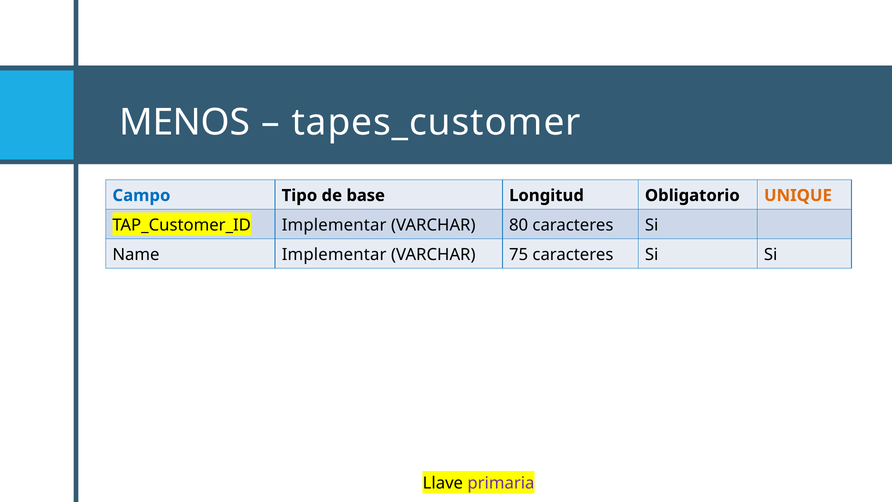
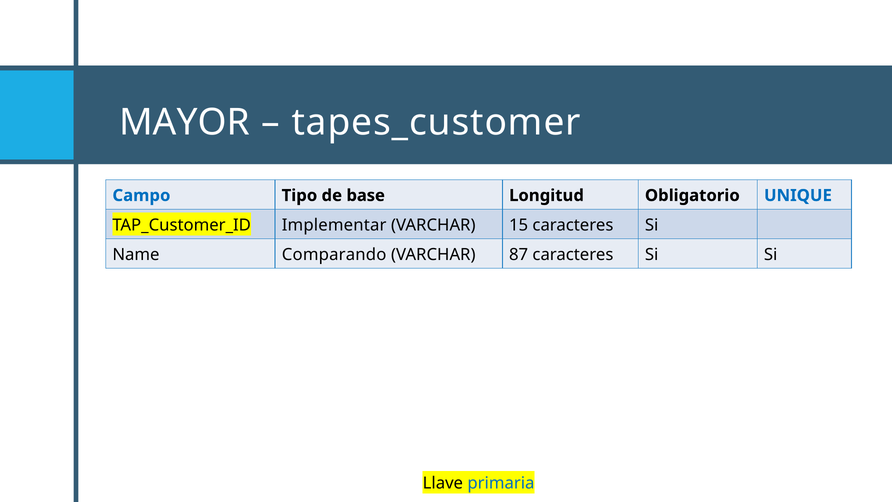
MENOS: MENOS -> MAYOR
UNIQUE colour: orange -> blue
80: 80 -> 15
Name Implementar: Implementar -> Comparando
75: 75 -> 87
primaria colour: purple -> blue
